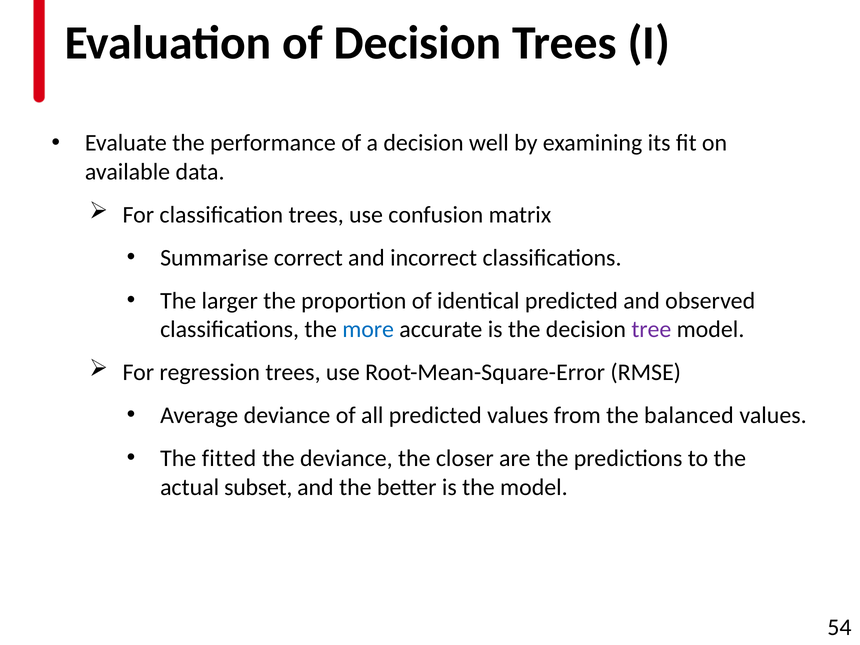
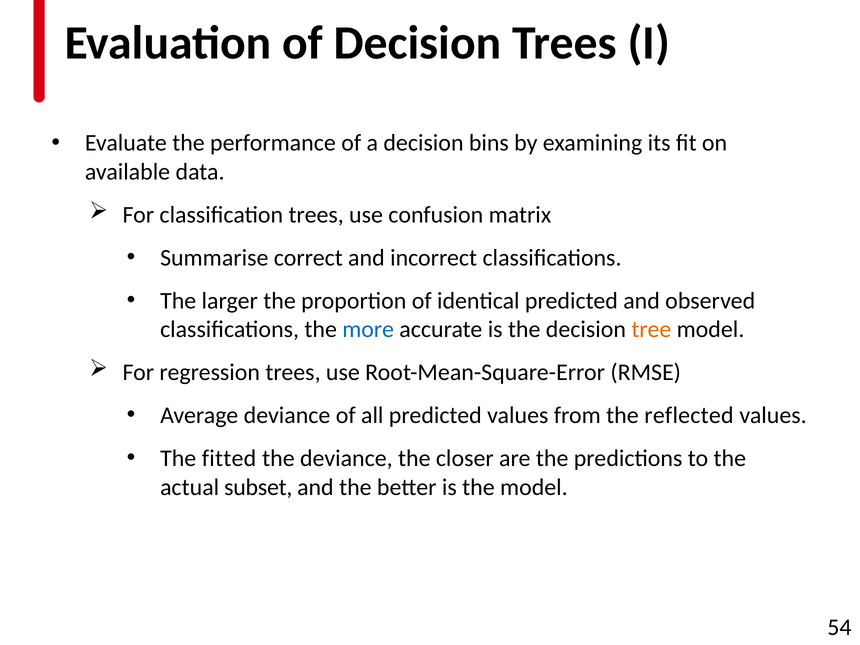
well: well -> bins
tree colour: purple -> orange
balanced: balanced -> reflected
